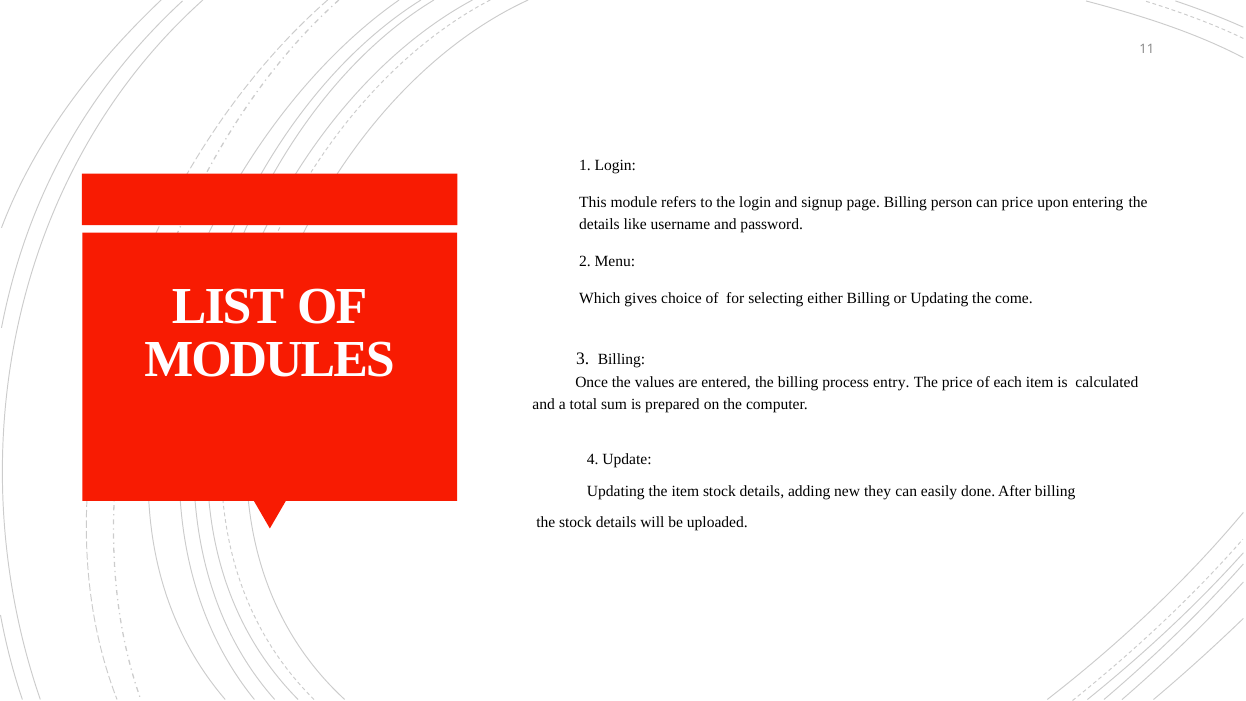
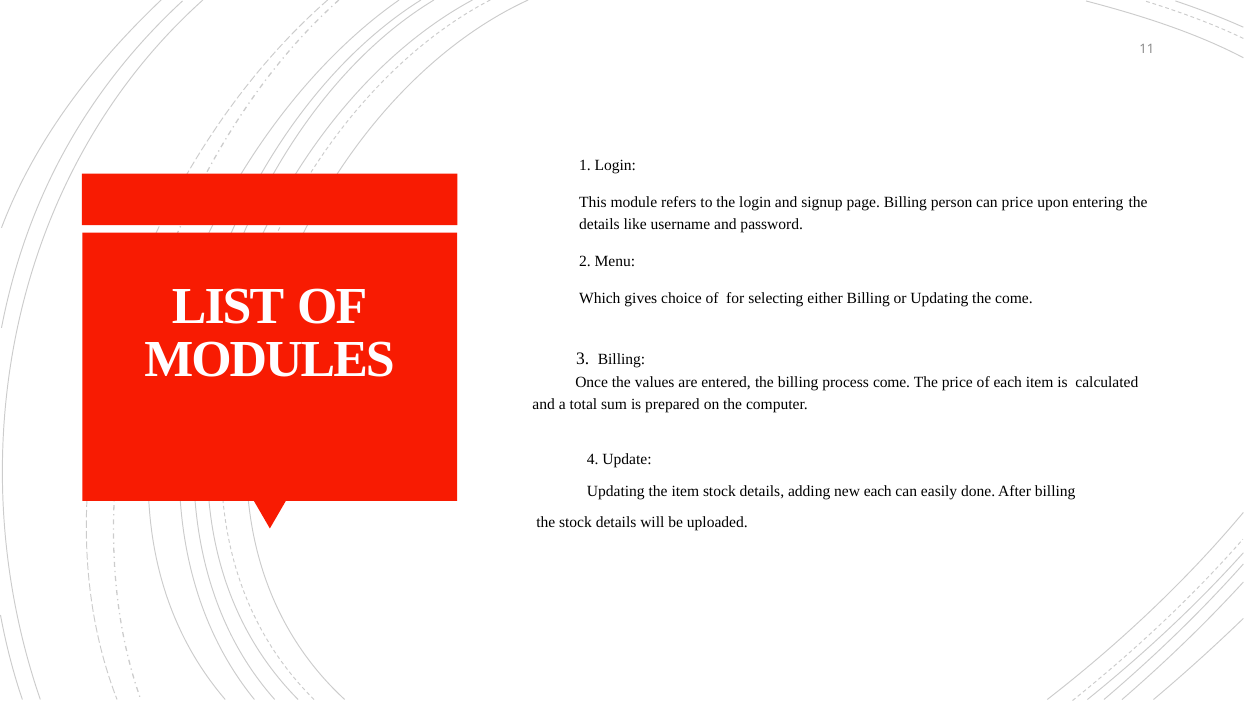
process entry: entry -> come
new they: they -> each
